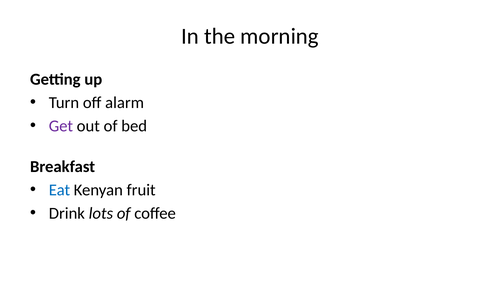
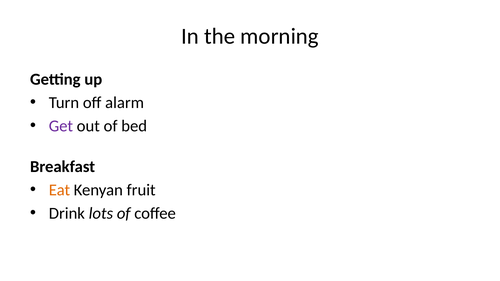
Eat colour: blue -> orange
